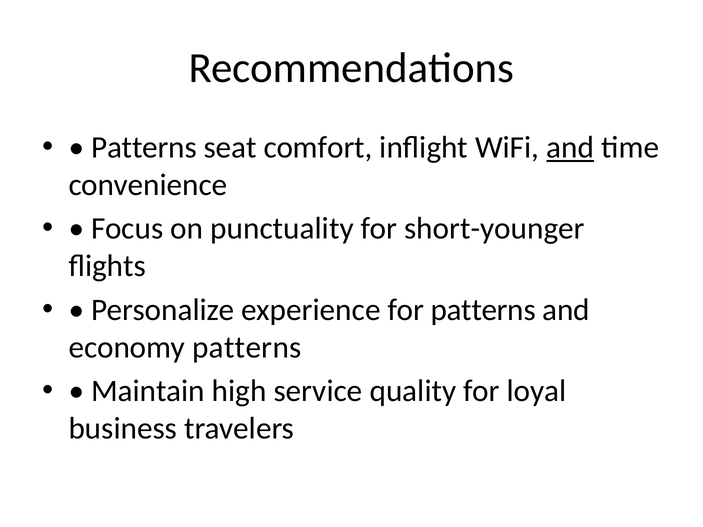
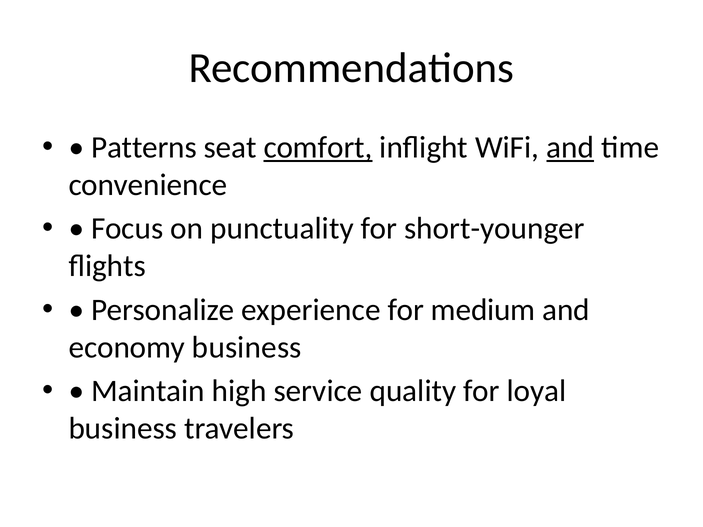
comfort underline: none -> present
for patterns: patterns -> medium
economy patterns: patterns -> business
